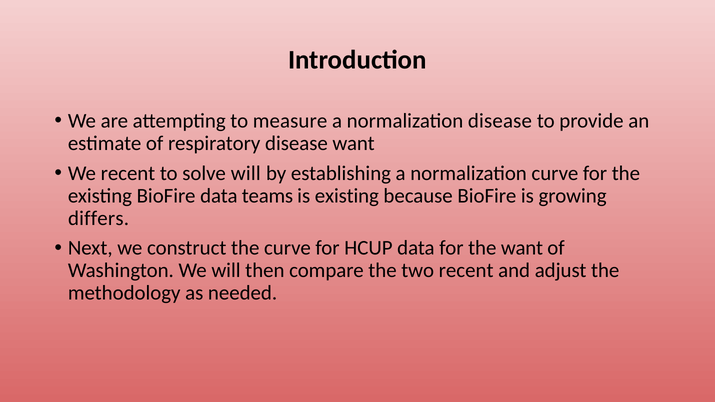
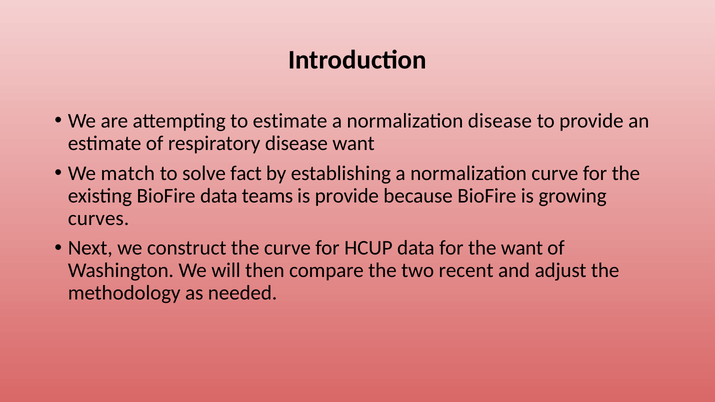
to measure: measure -> estimate
We recent: recent -> match
solve will: will -> fact
is existing: existing -> provide
differs: differs -> curves
